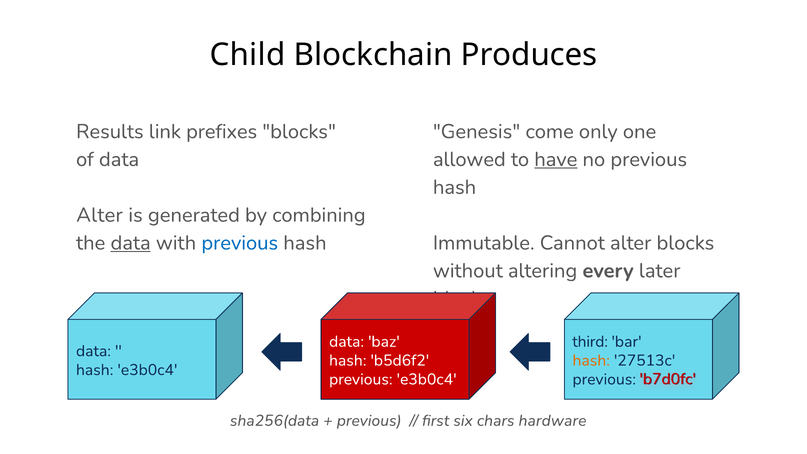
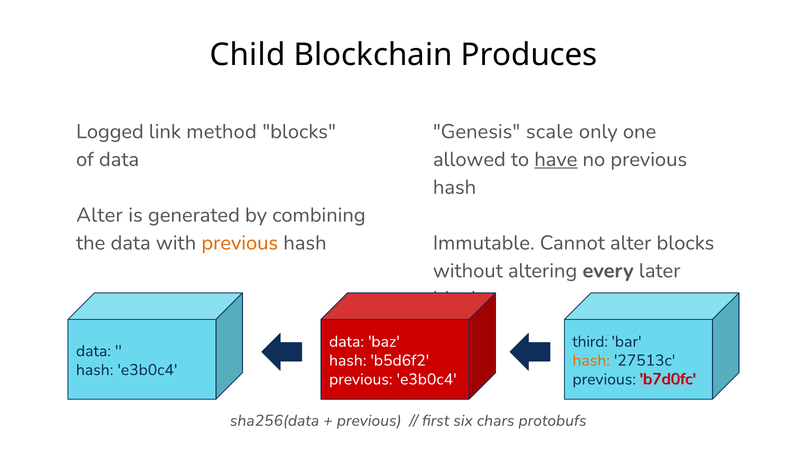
Results: Results -> Logged
prefixes: prefixes -> method
come: come -> scale
data at (131, 243) underline: present -> none
previous at (240, 243) colour: blue -> orange
hardware: hardware -> protobufs
